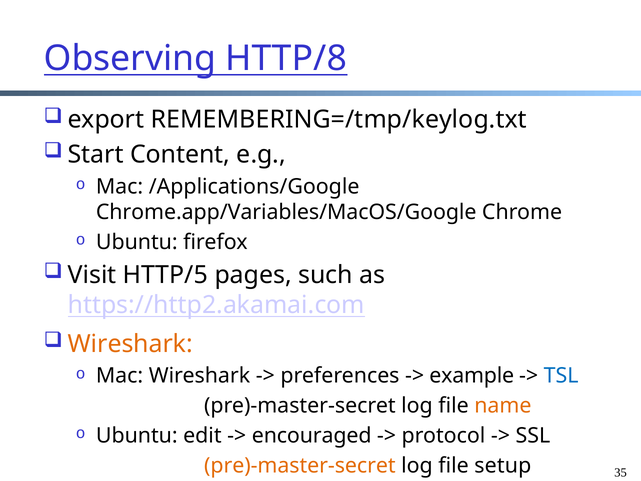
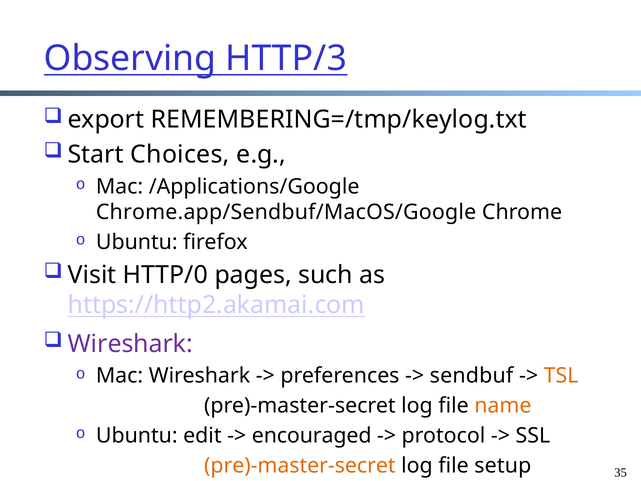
HTTP/8: HTTP/8 -> HTTP/3
Content: Content -> Choices
Chrome.app/Variables/MacOS/Google: Chrome.app/Variables/MacOS/Google -> Chrome.app/Sendbuf/MacOS/Google
HTTP/5: HTTP/5 -> HTTP/0
Wireshark at (130, 344) colour: orange -> purple
example: example -> sendbuf
TSL colour: blue -> orange
